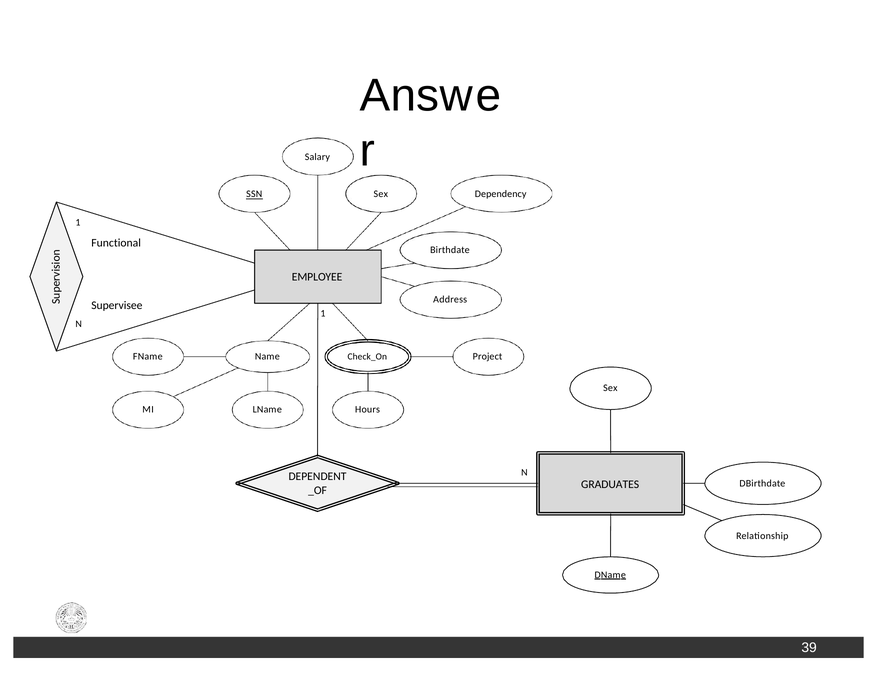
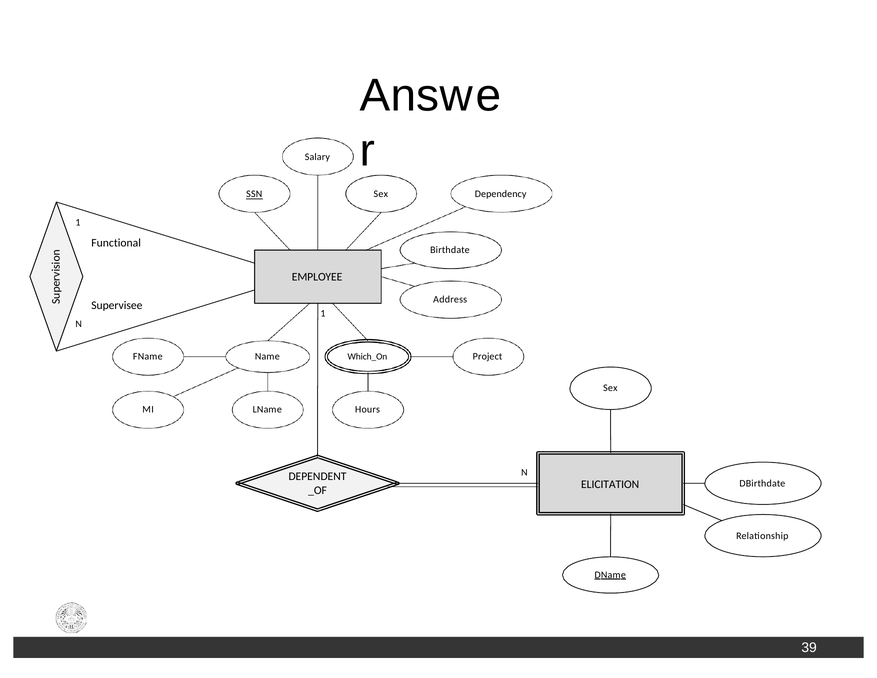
Check_On: Check_On -> Which_On
GRADUATES: GRADUATES -> ELICITATION
